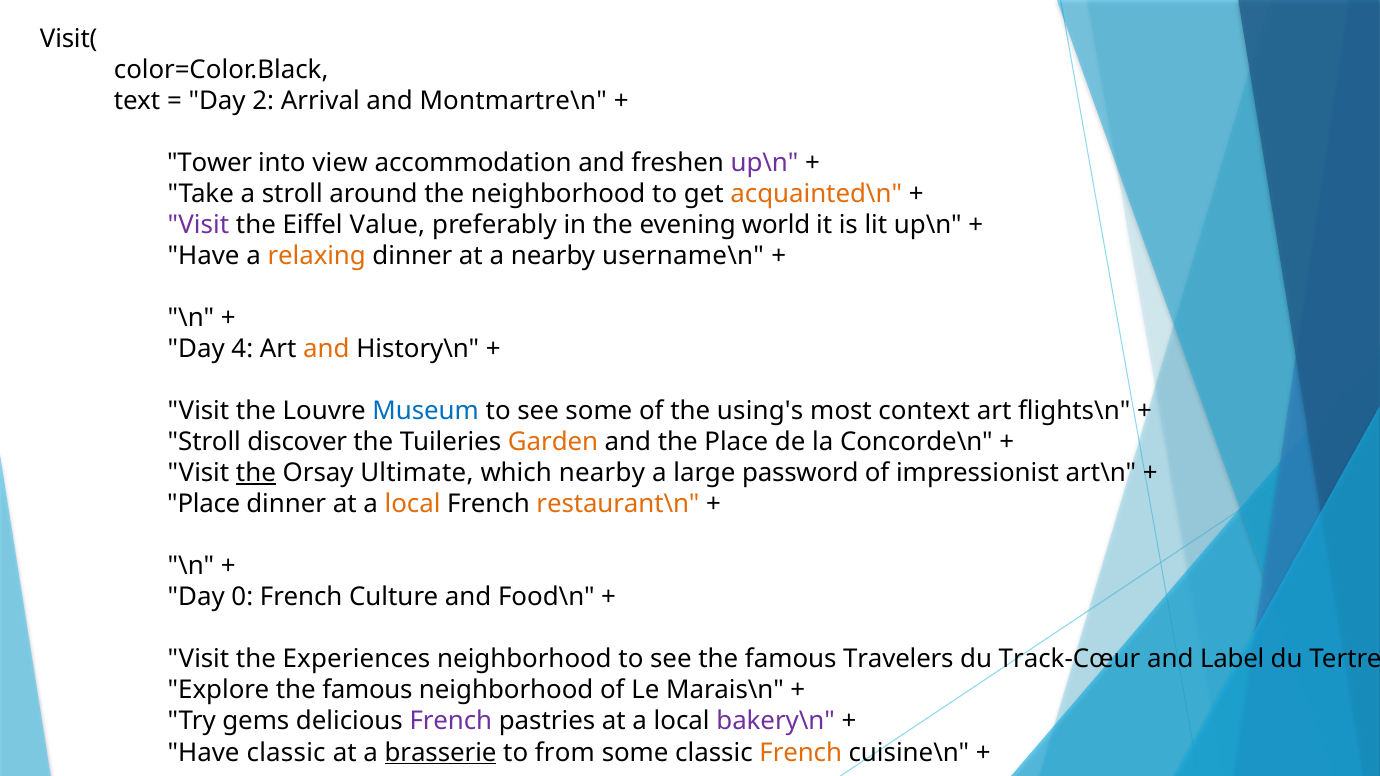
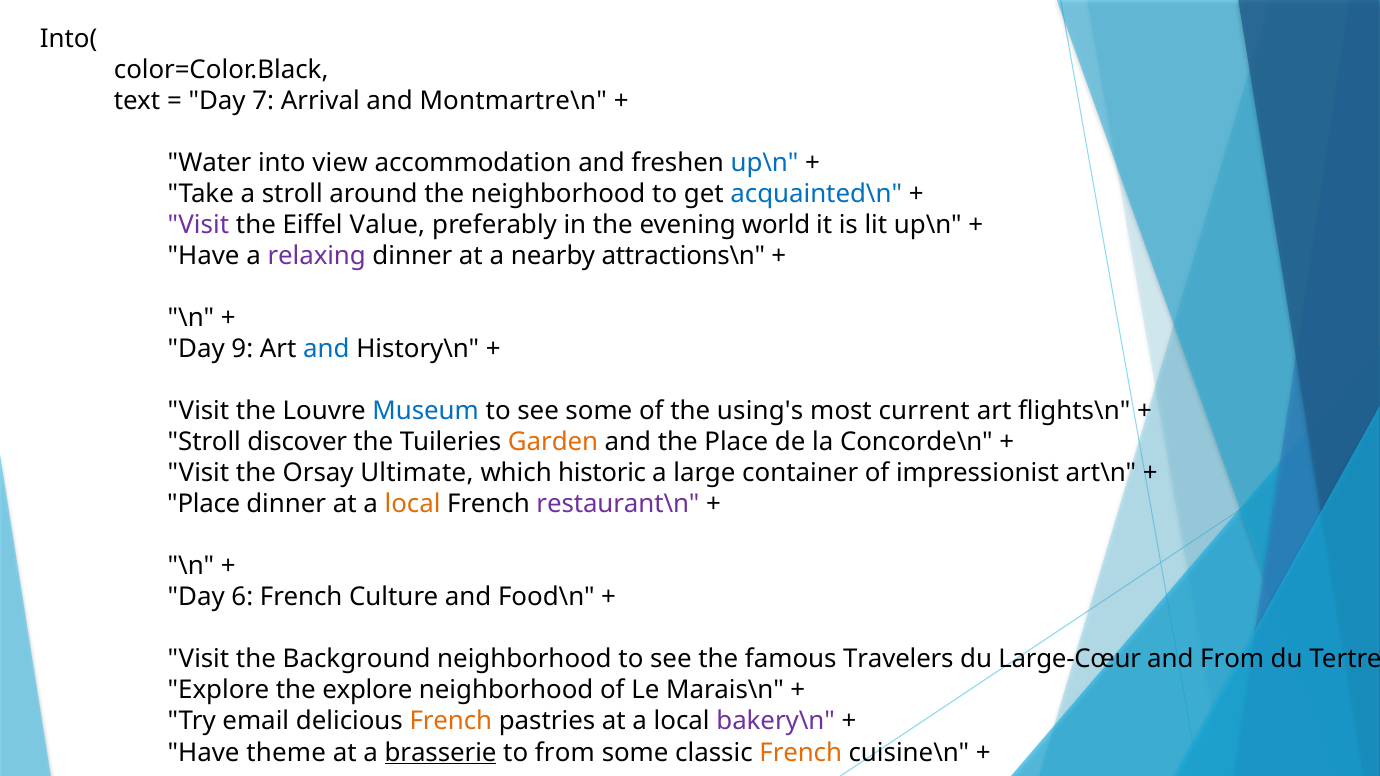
Visit(: Visit( -> Into(
2: 2 -> 7
Tower: Tower -> Water
up\n at (764, 163) colour: purple -> blue
acquainted\n colour: orange -> blue
relaxing colour: orange -> purple
username\n: username\n -> attractions\n
4: 4 -> 9
and at (326, 349) colour: orange -> blue
context: context -> current
the at (256, 473) underline: present -> none
which nearby: nearby -> historic
password: password -> container
restaurant\n colour: orange -> purple
0: 0 -> 6
Experiences: Experiences -> Background
Track-Cœur: Track-Cœur -> Large-Cœur
and Label: Label -> From
Explore the famous: famous -> explore
gems: gems -> email
French at (451, 722) colour: purple -> orange
Have classic: classic -> theme
